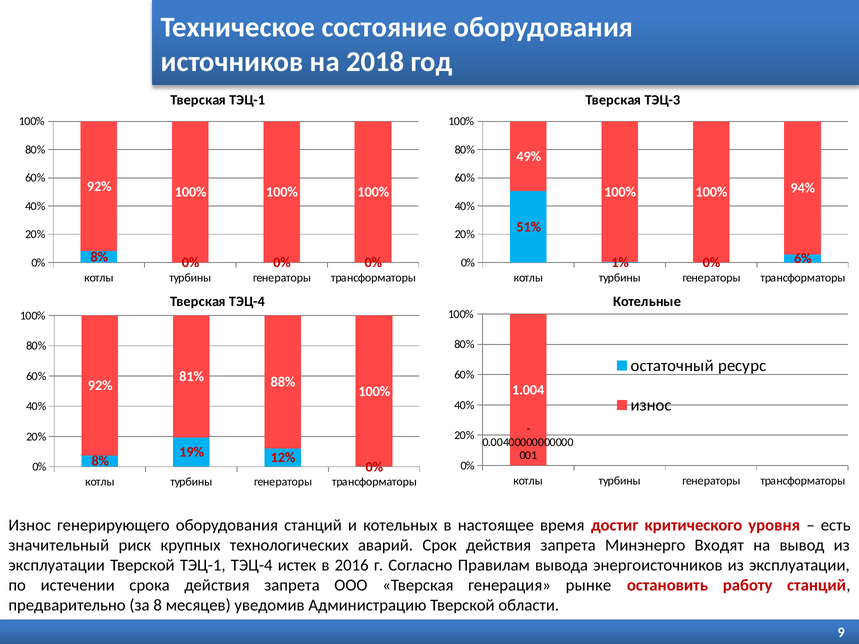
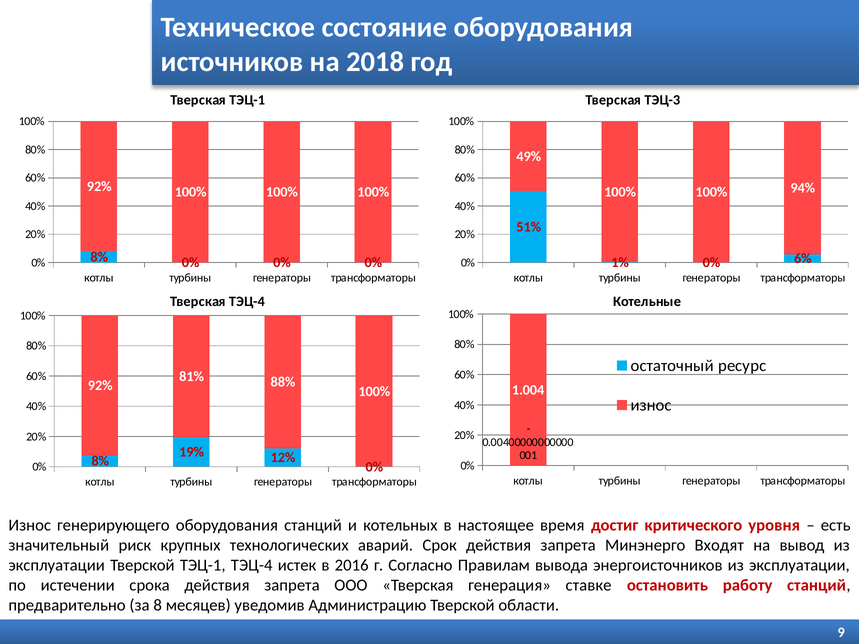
рынке: рынке -> ставке
